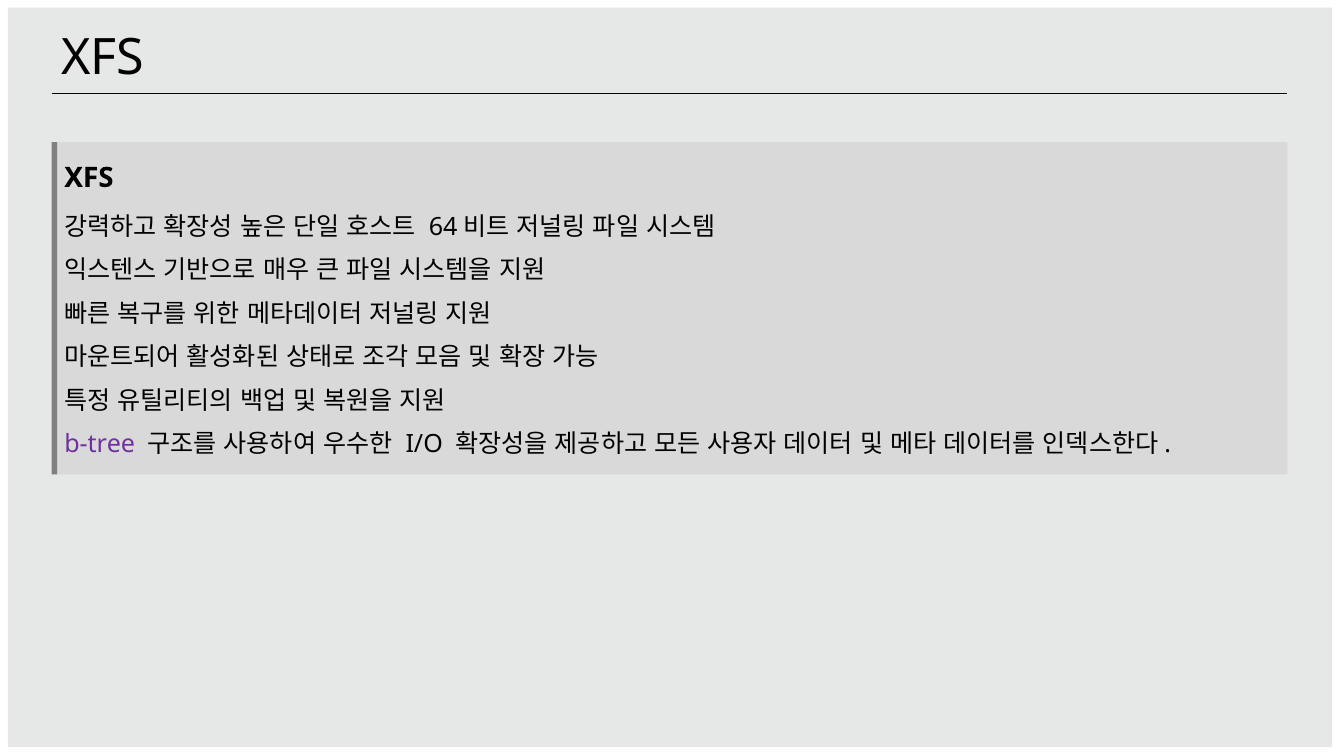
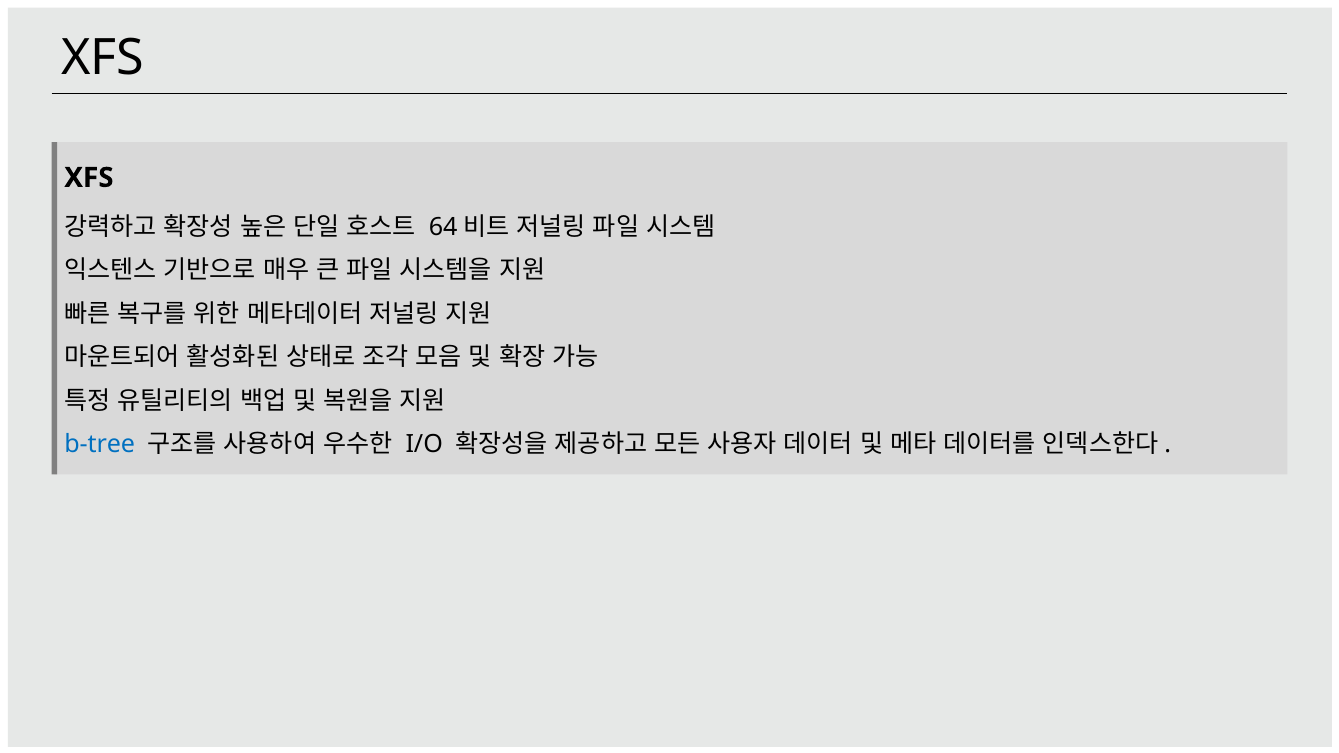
b-tree colour: purple -> blue
